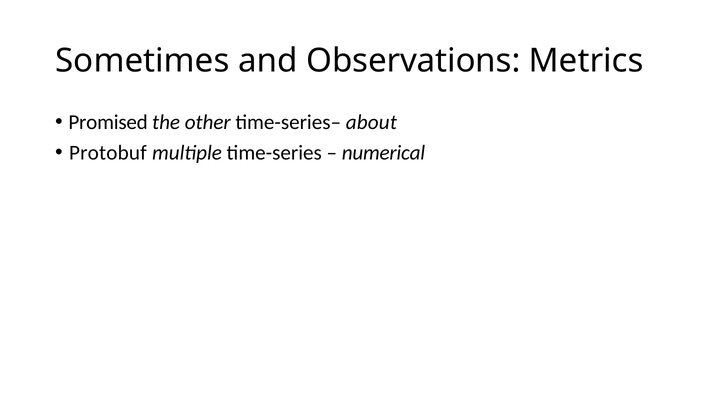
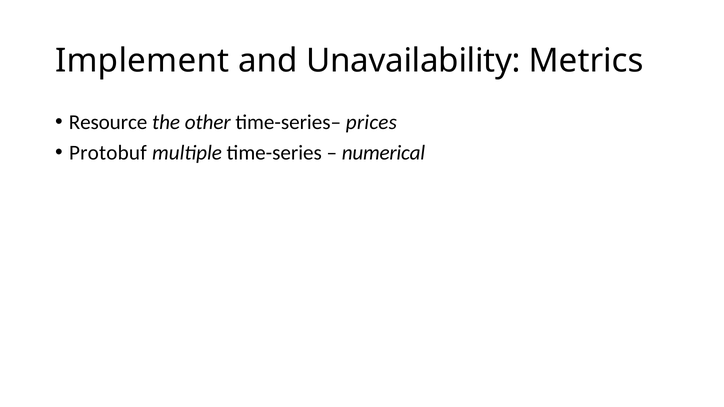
Sometimes: Sometimes -> Implement
Observations: Observations -> Unavailability
Promised: Promised -> Resource
about: about -> prices
